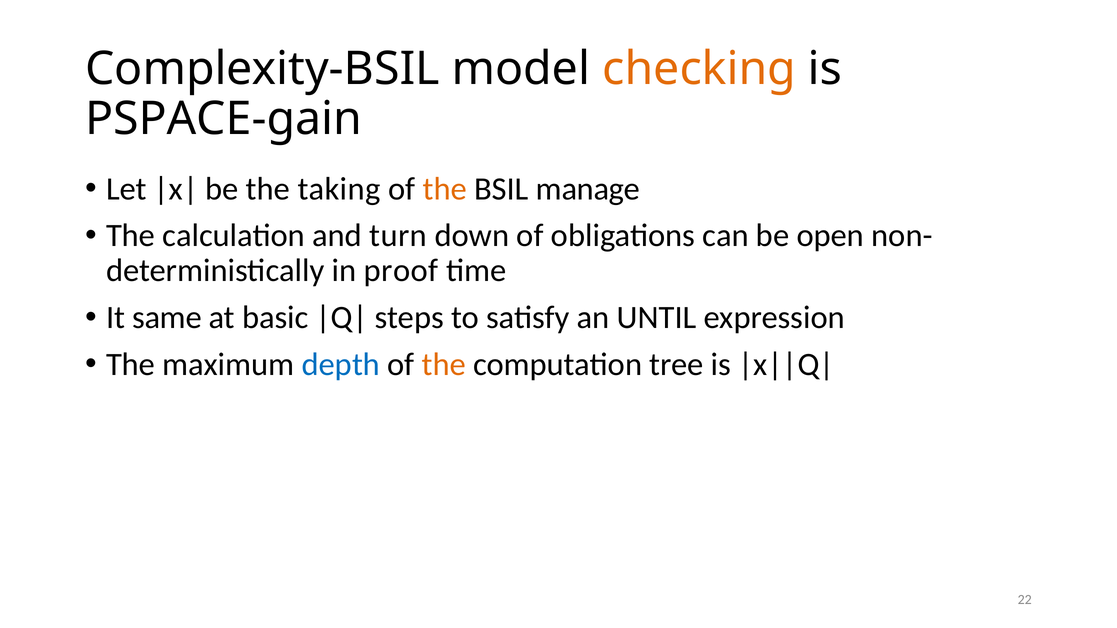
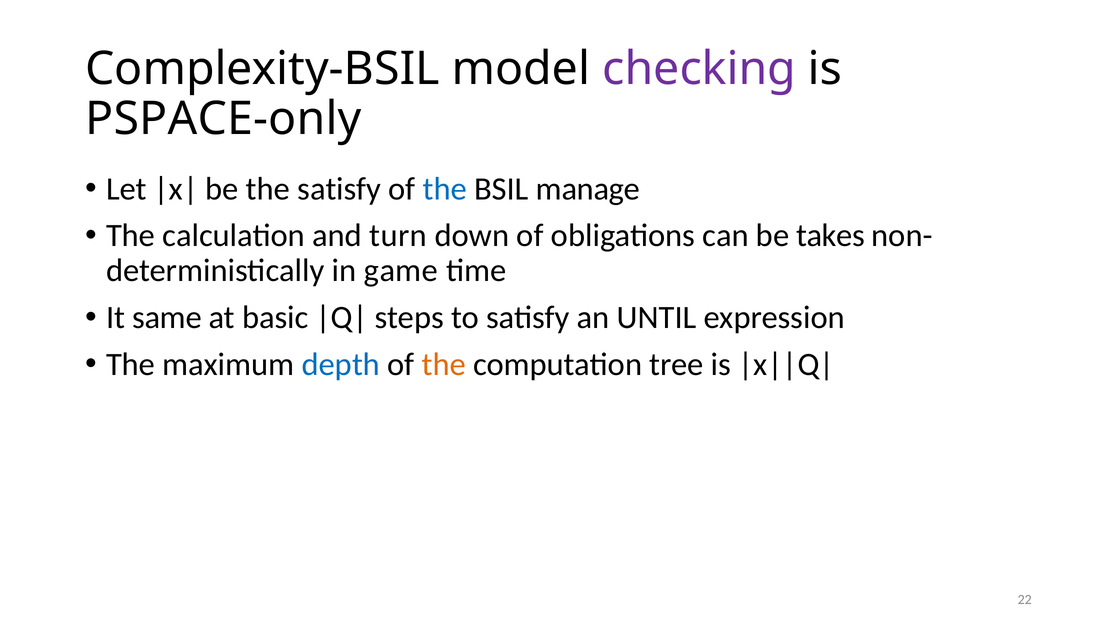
checking colour: orange -> purple
PSPACE-gain: PSPACE-gain -> PSPACE-only
the taking: taking -> satisfy
the at (445, 189) colour: orange -> blue
open: open -> takes
proof: proof -> game
